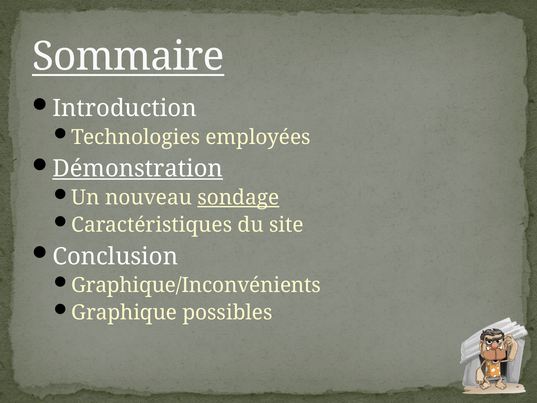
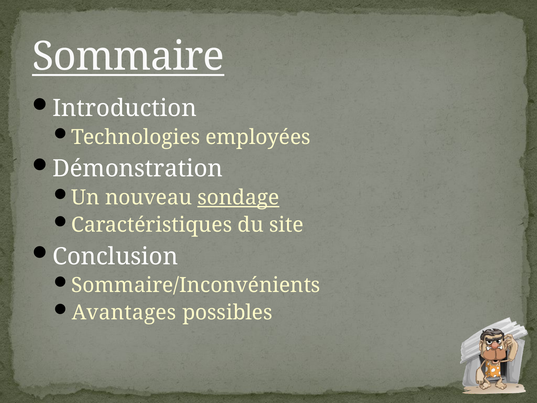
Démonstration underline: present -> none
Graphique/Inconvénients: Graphique/Inconvénients -> Sommaire/Inconvénients
Graphique: Graphique -> Avantages
